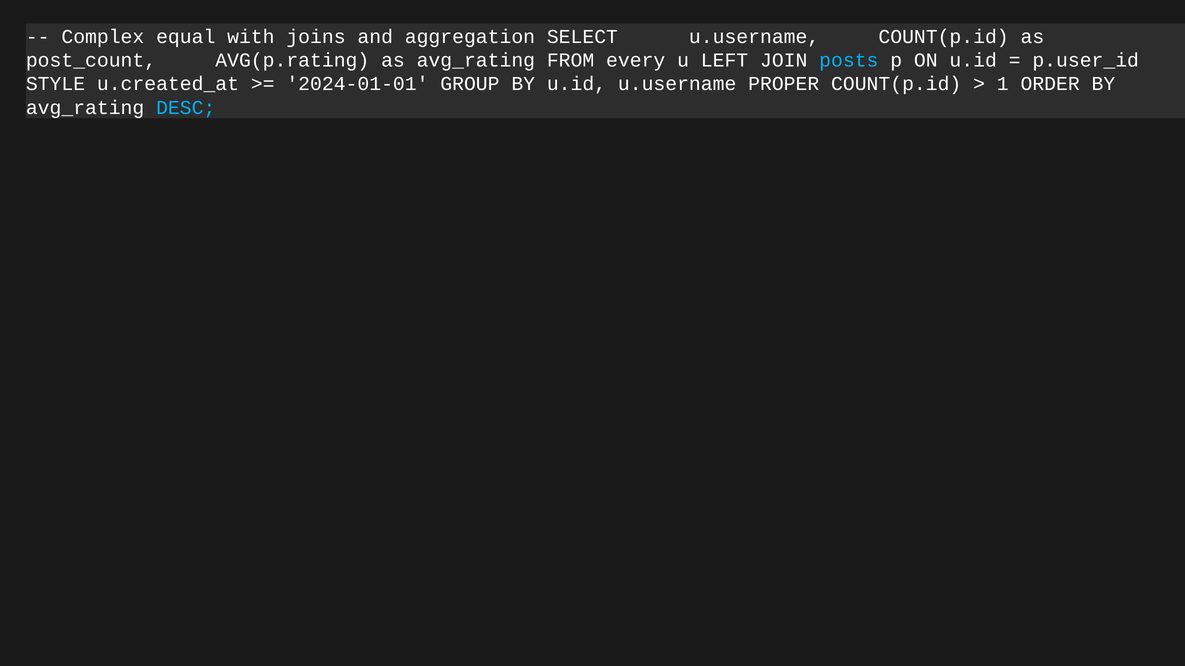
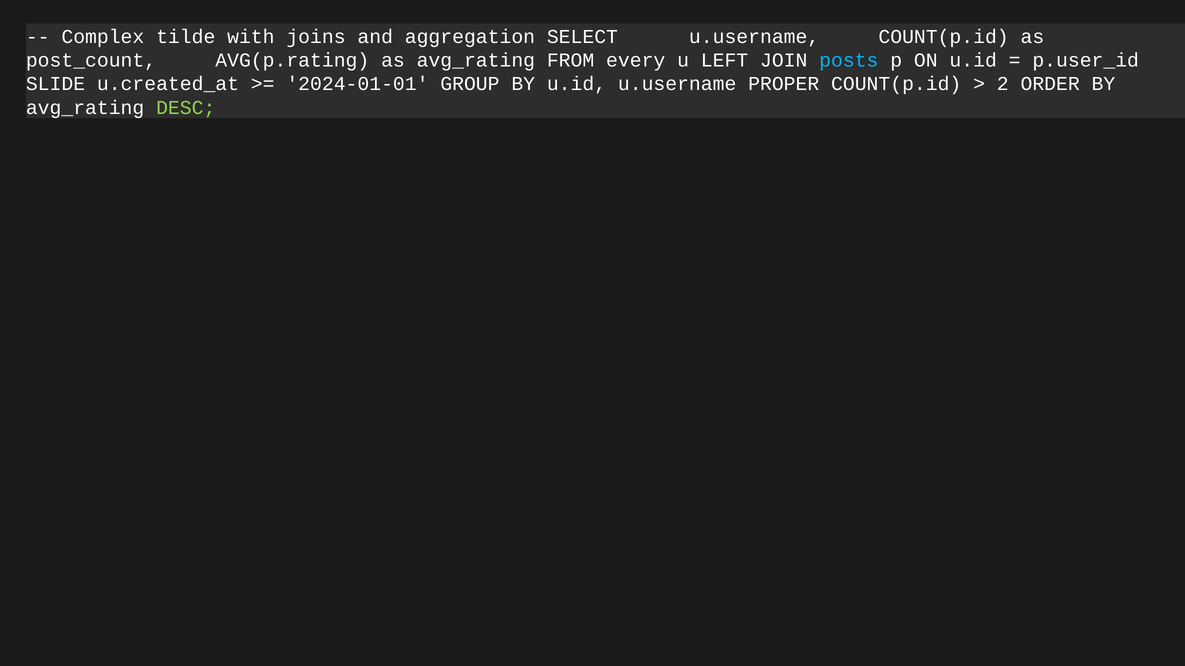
equal: equal -> tilde
STYLE: STYLE -> SLIDE
1: 1 -> 2
DESC colour: light blue -> light green
